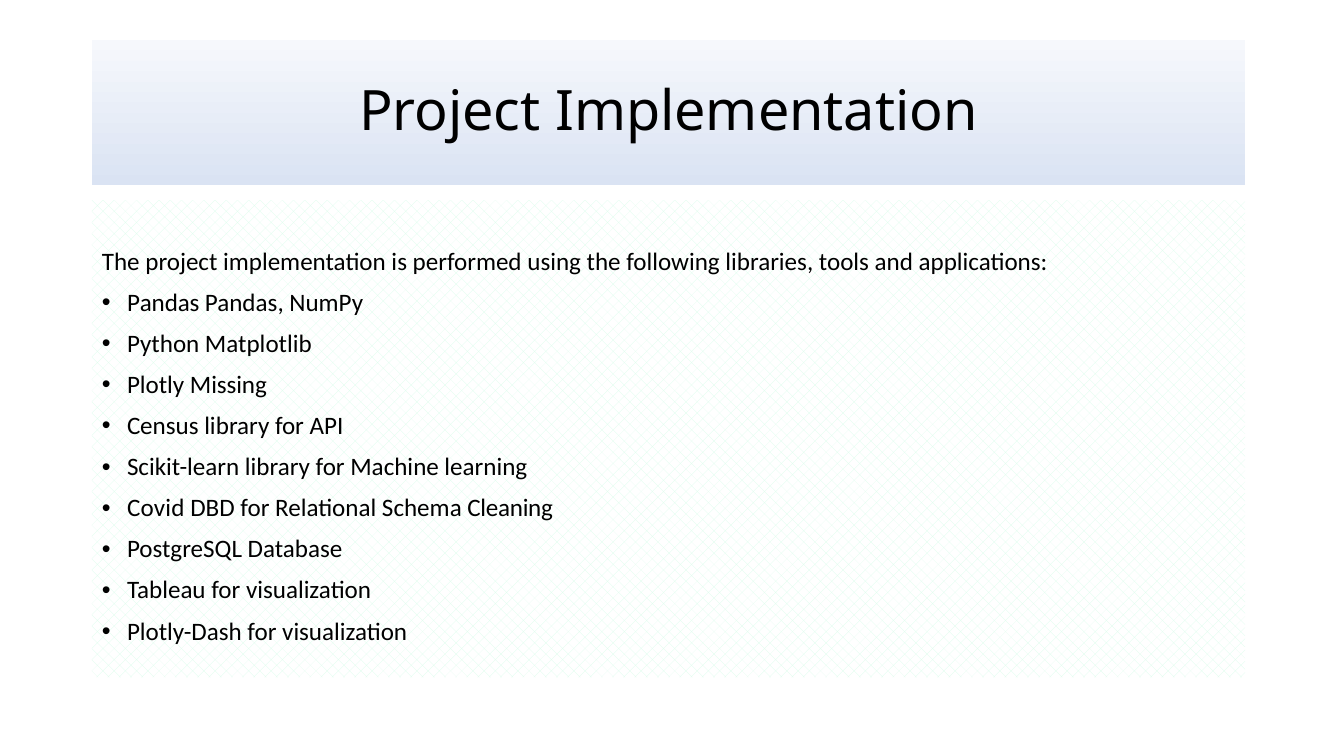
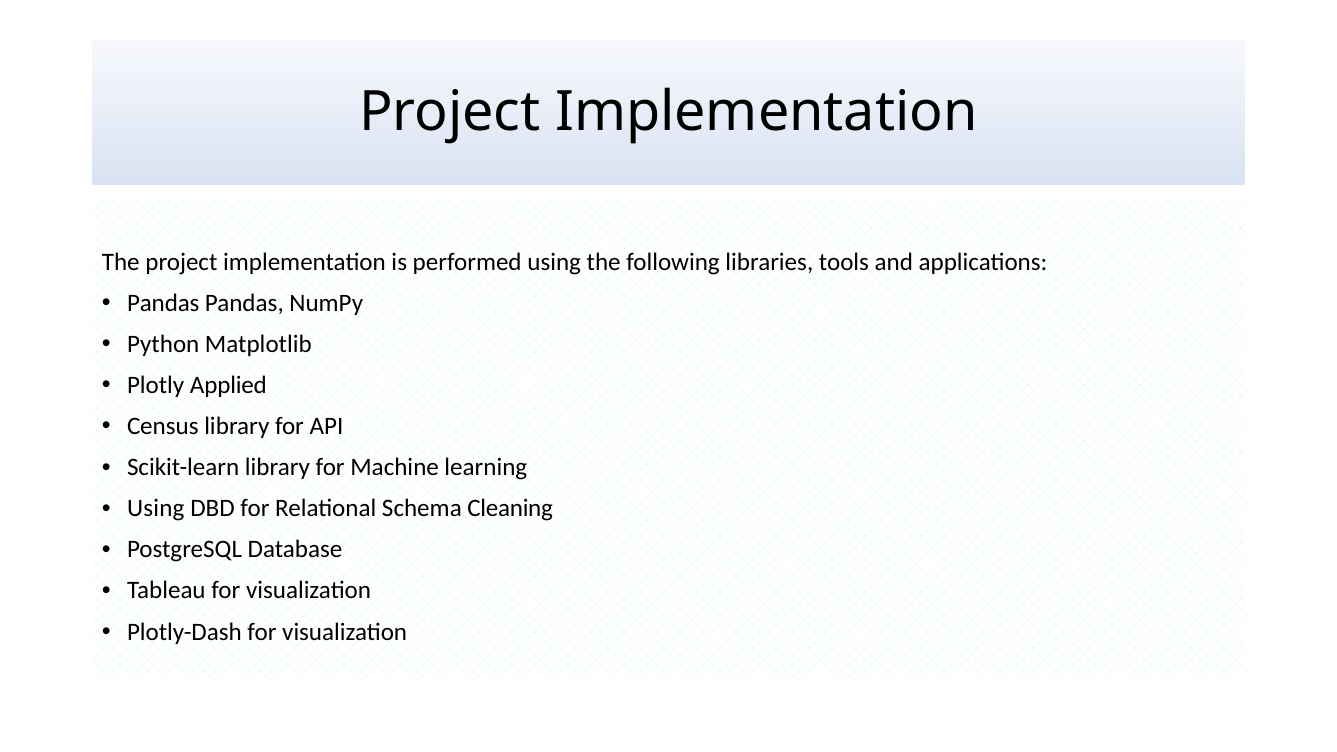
Missing: Missing -> Applied
Covid at (156, 509): Covid -> Using
